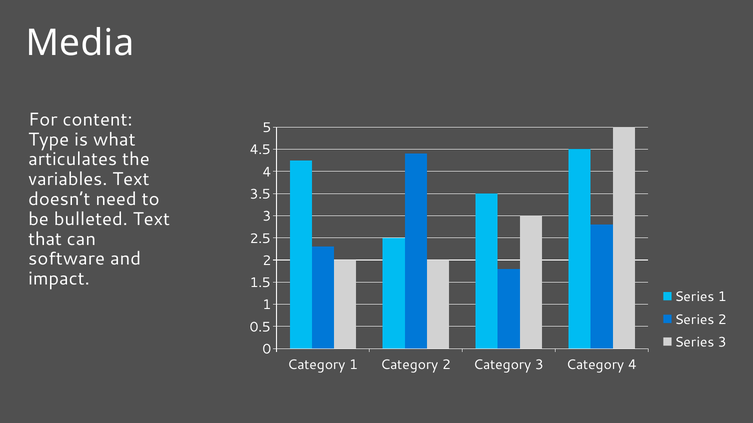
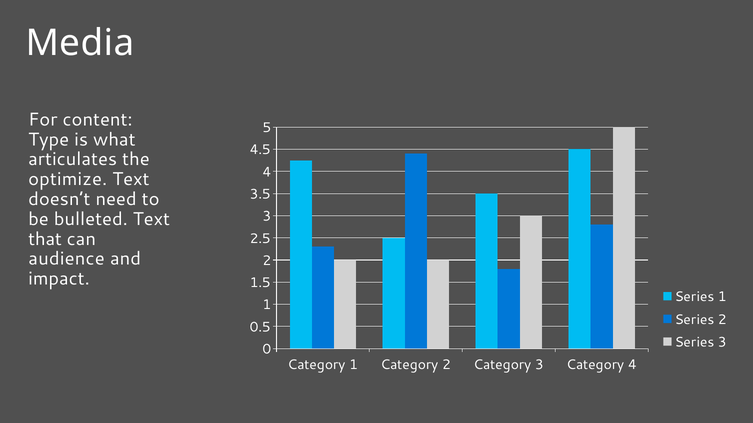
variables: variables -> optimize
software: software -> audience
